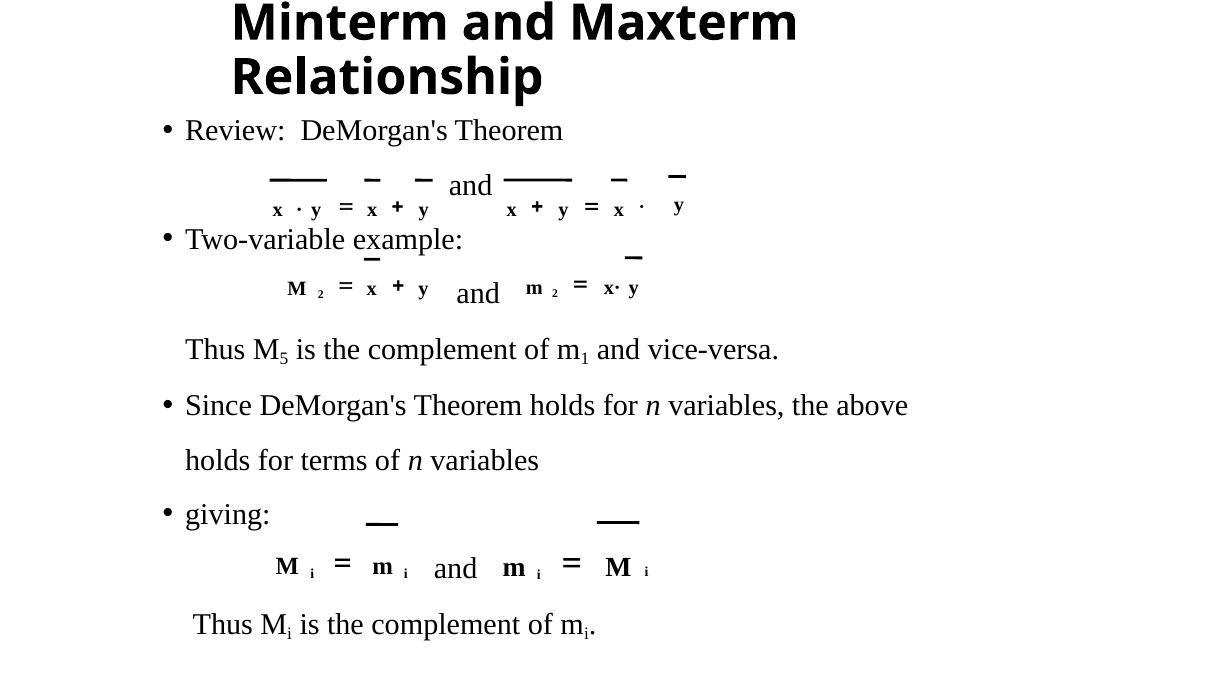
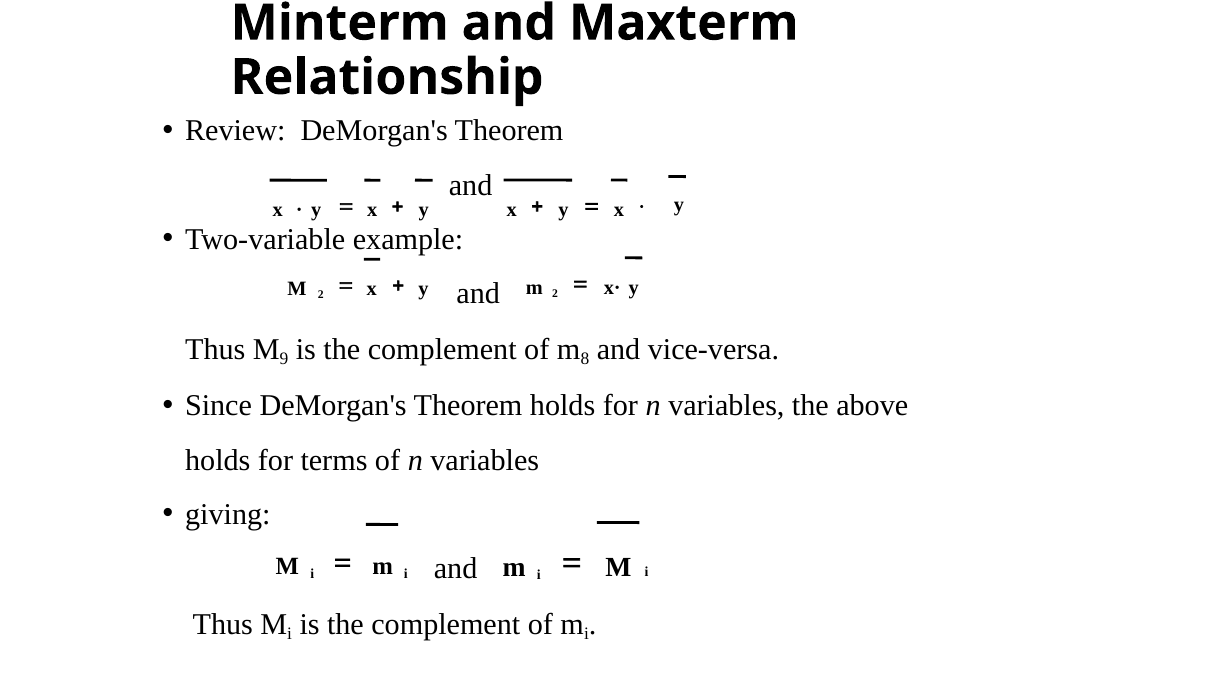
5: 5 -> 9
1: 1 -> 8
